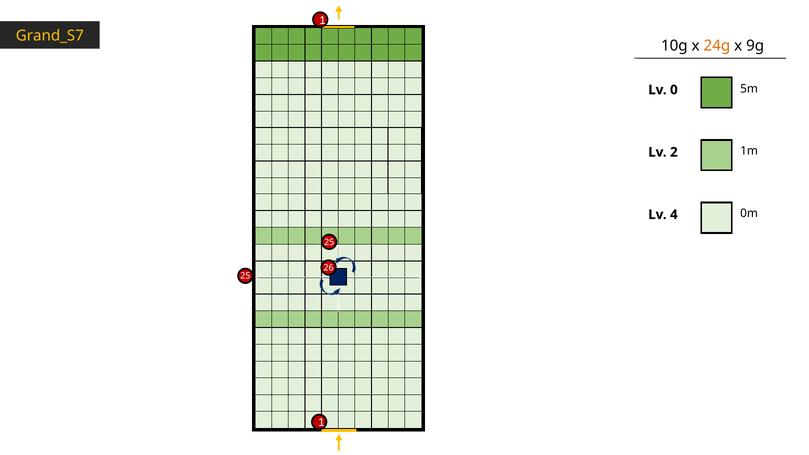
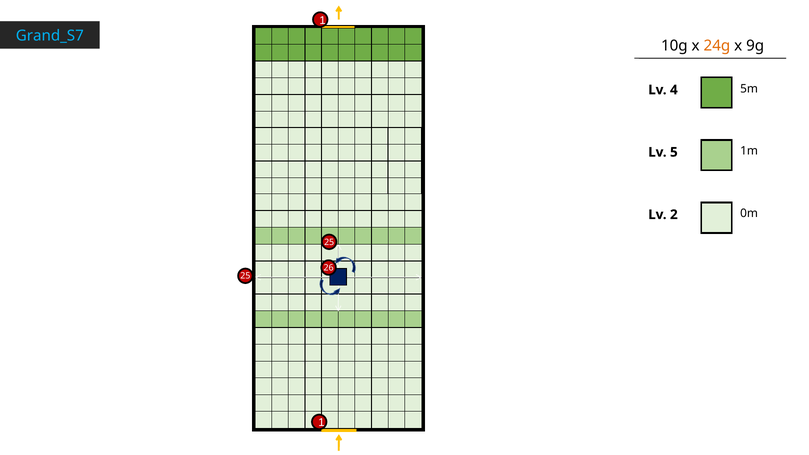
Grand_S7 colour: yellow -> light blue
0: 0 -> 4
2: 2 -> 5
4: 4 -> 2
